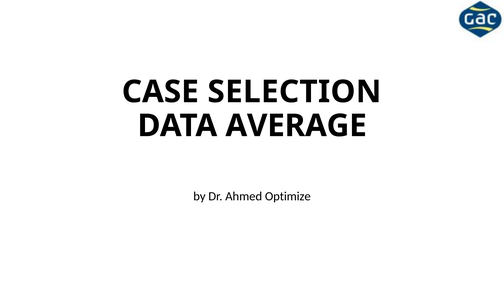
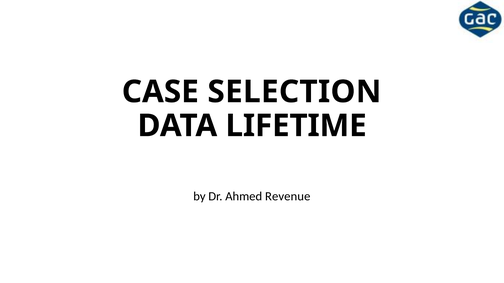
AVERAGE: AVERAGE -> LIFETIME
Optimize: Optimize -> Revenue
